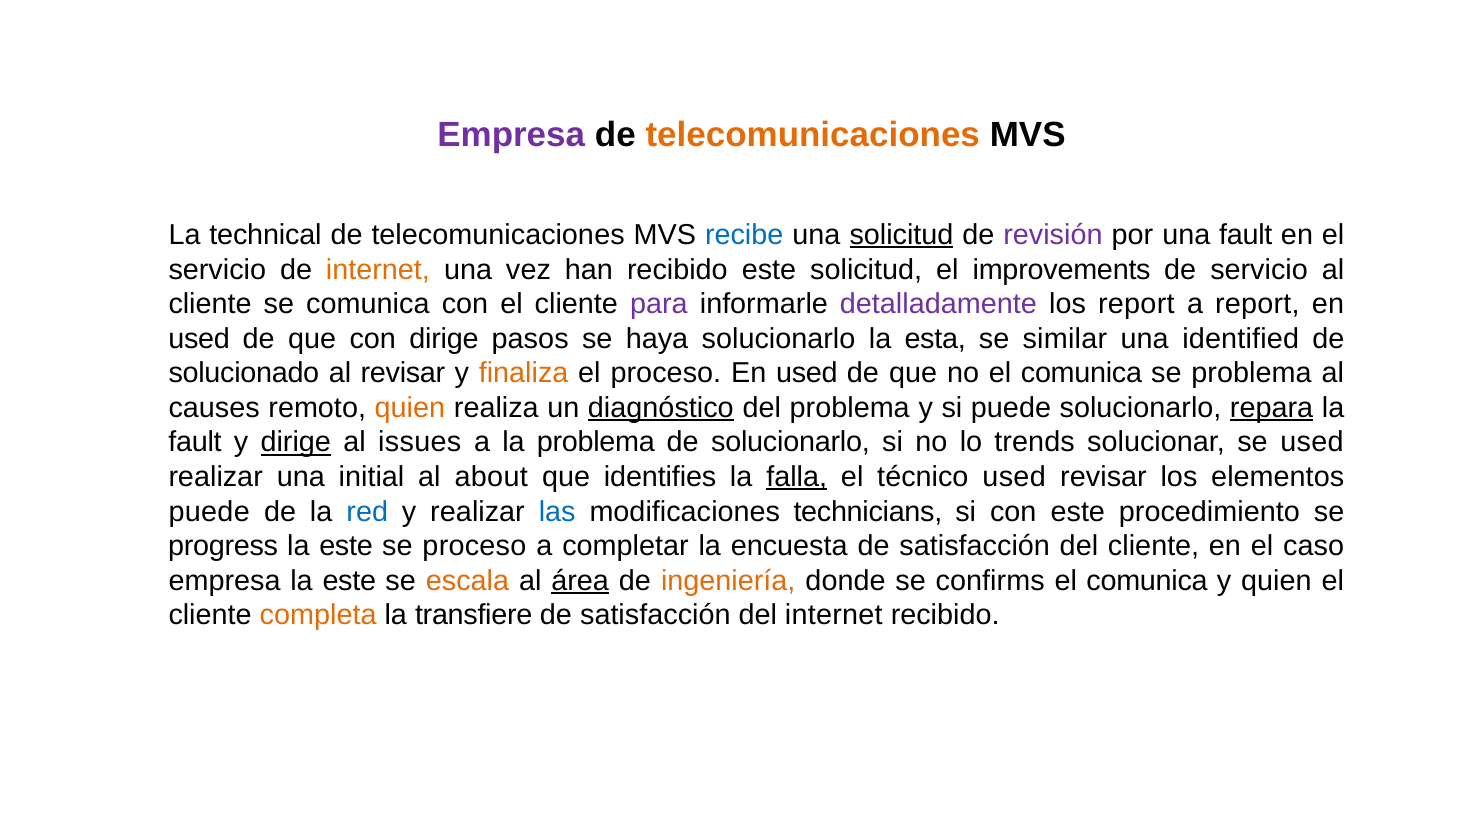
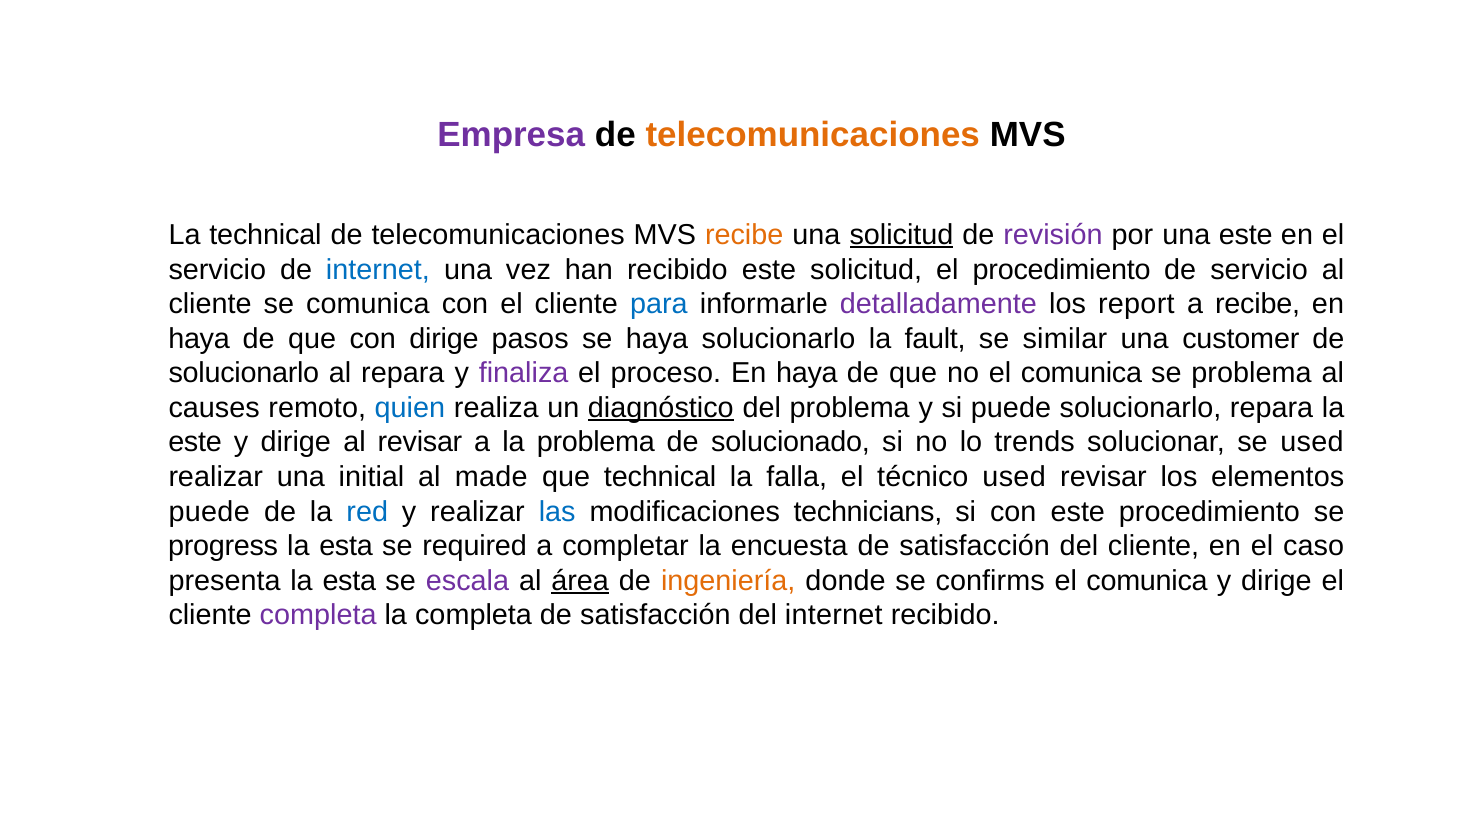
recibe at (744, 235) colour: blue -> orange
una fault: fault -> este
internet at (378, 269) colour: orange -> blue
el improvements: improvements -> procedimiento
para colour: purple -> blue
a report: report -> recibe
used at (199, 338): used -> haya
esta: esta -> fault
identified: identified -> customer
solucionado at (244, 373): solucionado -> solucionarlo
al revisar: revisar -> repara
finaliza colour: orange -> purple
proceso En used: used -> haya
quien at (410, 408) colour: orange -> blue
repara at (1272, 408) underline: present -> none
fault at (195, 442): fault -> este
dirige at (296, 442) underline: present -> none
al issues: issues -> revisar
de solucionarlo: solucionarlo -> solucionado
about: about -> made
que identifies: identifies -> technical
falla underline: present -> none
este at (346, 546): este -> esta
se proceso: proceso -> required
empresa at (225, 580): empresa -> presenta
este at (349, 580): este -> esta
escala colour: orange -> purple
quien at (1276, 580): quien -> dirige
completa at (318, 615) colour: orange -> purple
la transfiere: transfiere -> completa
